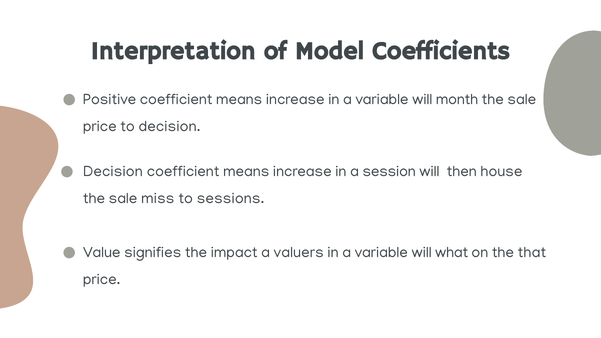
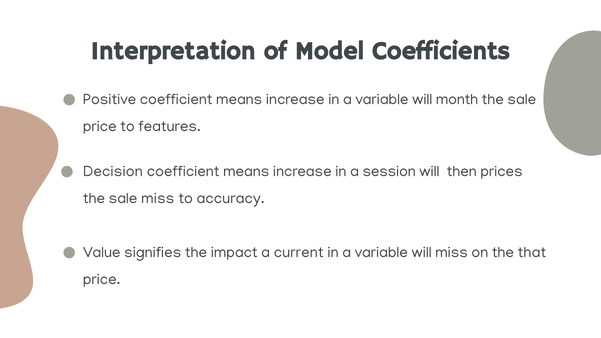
to decision: decision -> features
house: house -> prices
sessions: sessions -> accuracy
valuers: valuers -> current
will what: what -> miss
